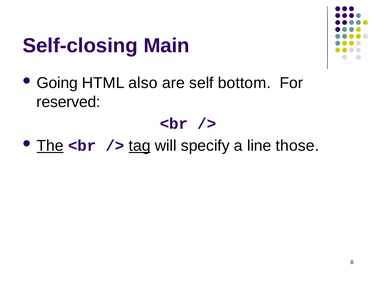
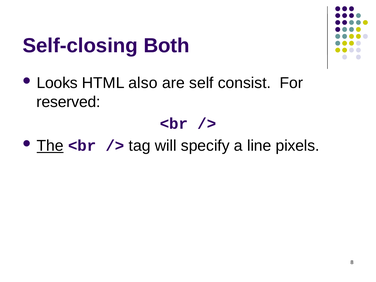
Main: Main -> Both
Going: Going -> Looks
bottom: bottom -> consist
tag underline: present -> none
those: those -> pixels
